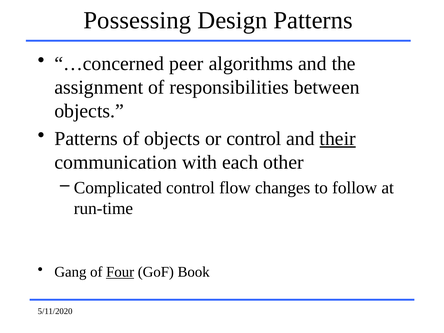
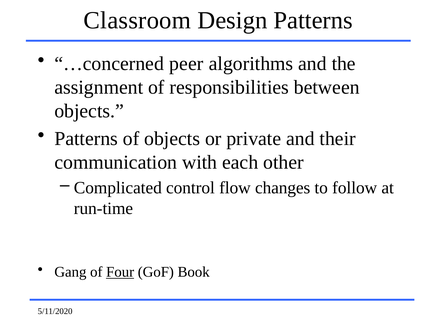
Possessing: Possessing -> Classroom
or control: control -> private
their underline: present -> none
